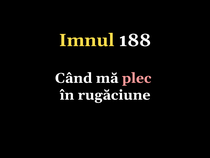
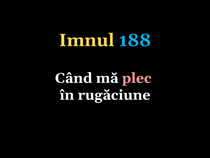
188 colour: white -> light blue
